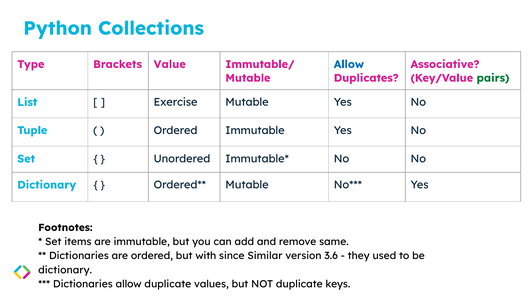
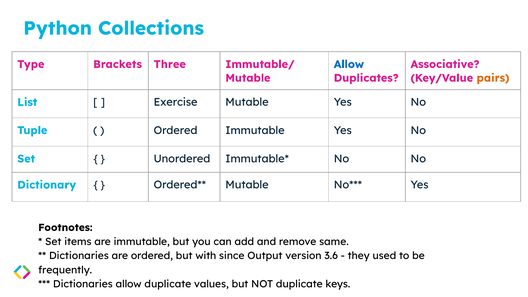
Value: Value -> Three
pairs colour: green -> orange
Similar: Similar -> Output
dictionary at (65, 270): dictionary -> frequently
